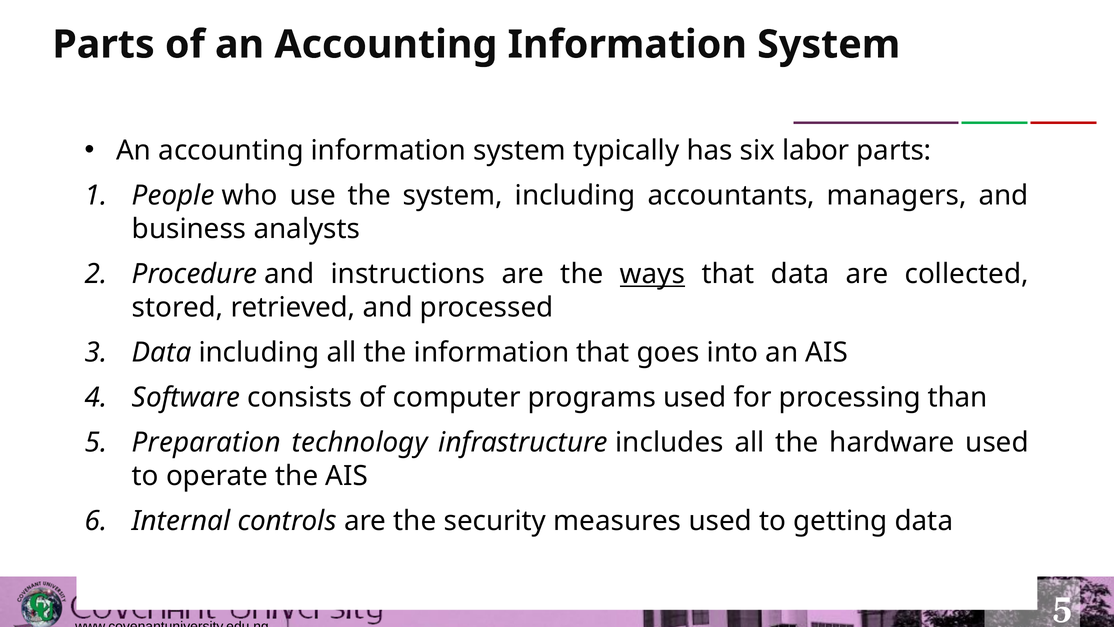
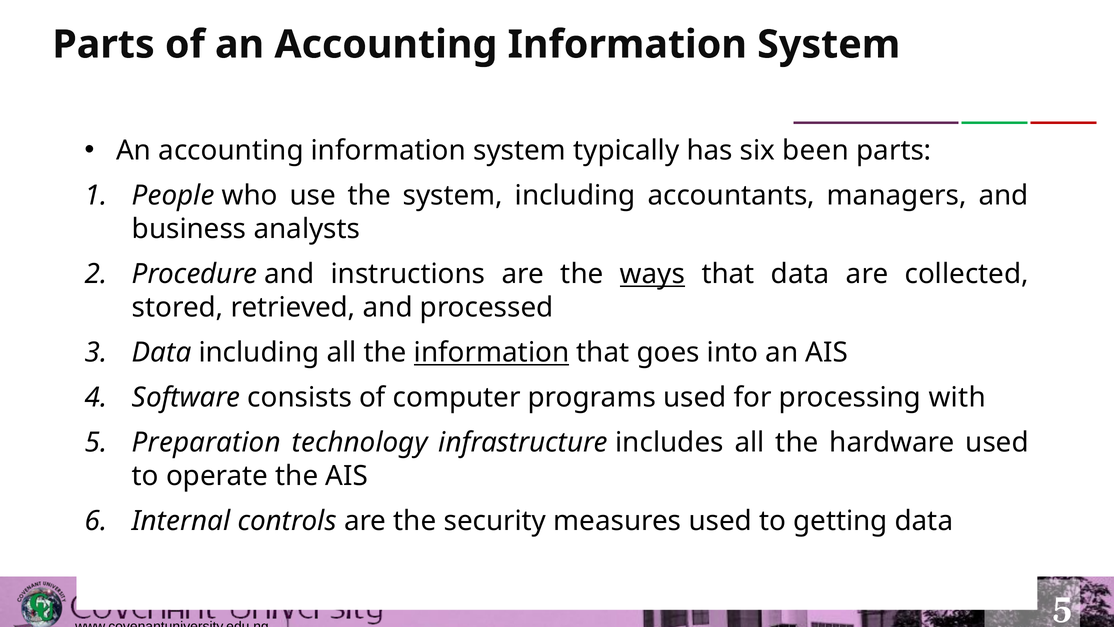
labor: labor -> been
information at (492, 352) underline: none -> present
than: than -> with
